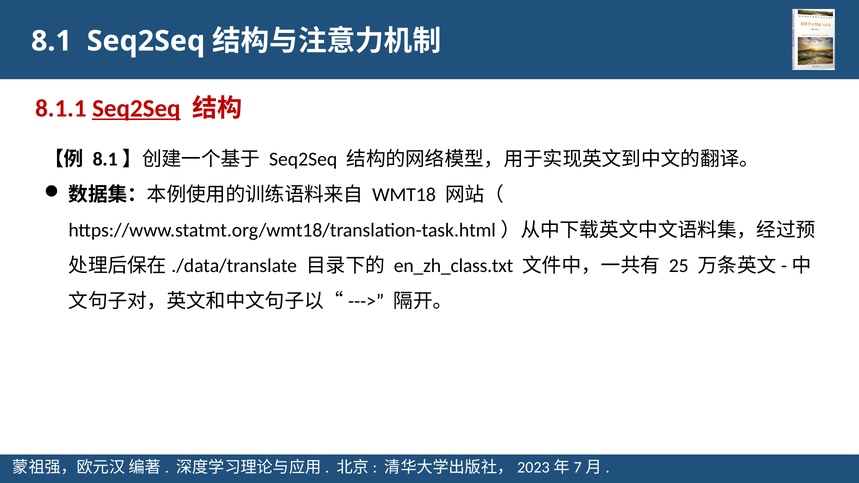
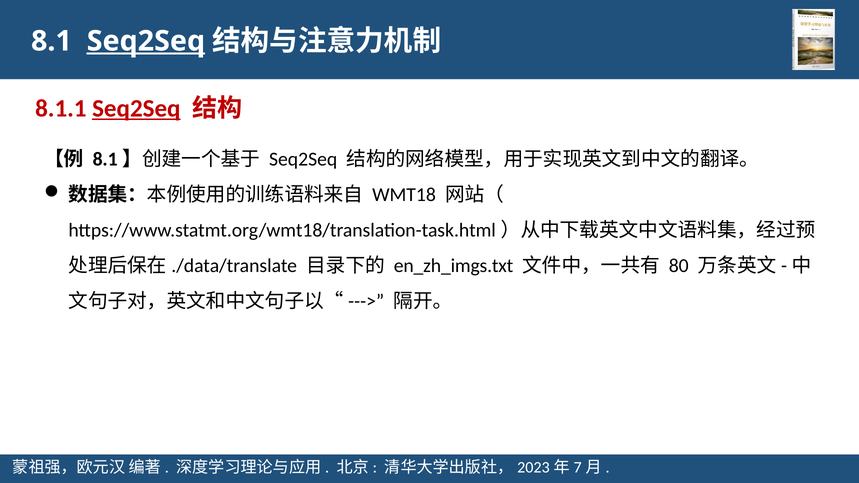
Seq2Seq at (146, 41) underline: none -> present
en_zh_class.txt: en_zh_class.txt -> en_zh_imgs.txt
25: 25 -> 80
